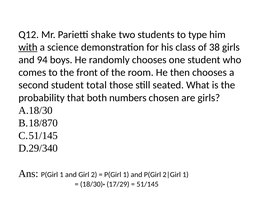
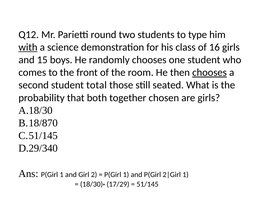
shake: shake -> round
38: 38 -> 16
94: 94 -> 15
chooses at (210, 73) underline: none -> present
numbers: numbers -> together
